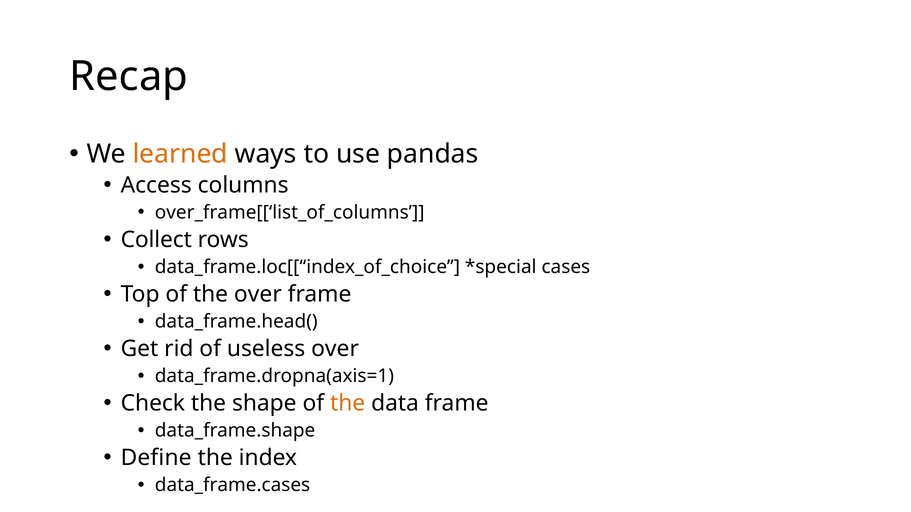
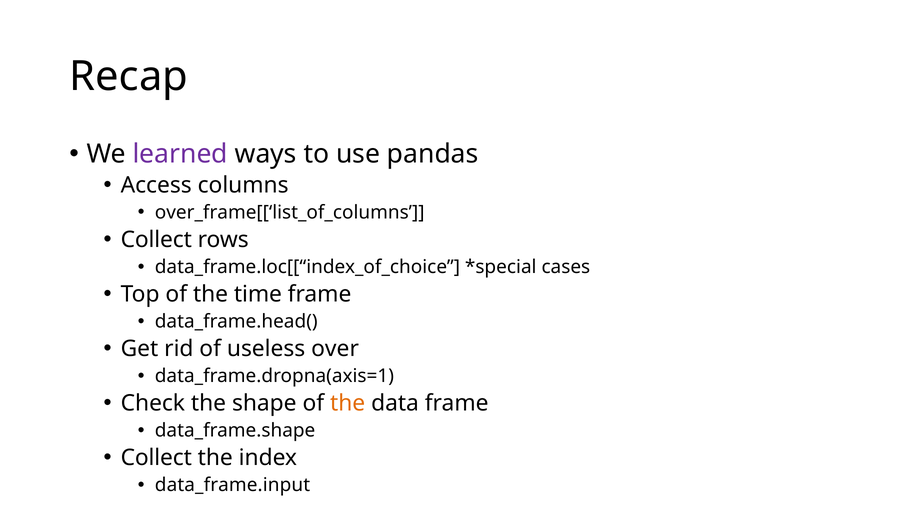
learned colour: orange -> purple
the over: over -> time
Define at (156, 458): Define -> Collect
data_frame.cases: data_frame.cases -> data_frame.input
